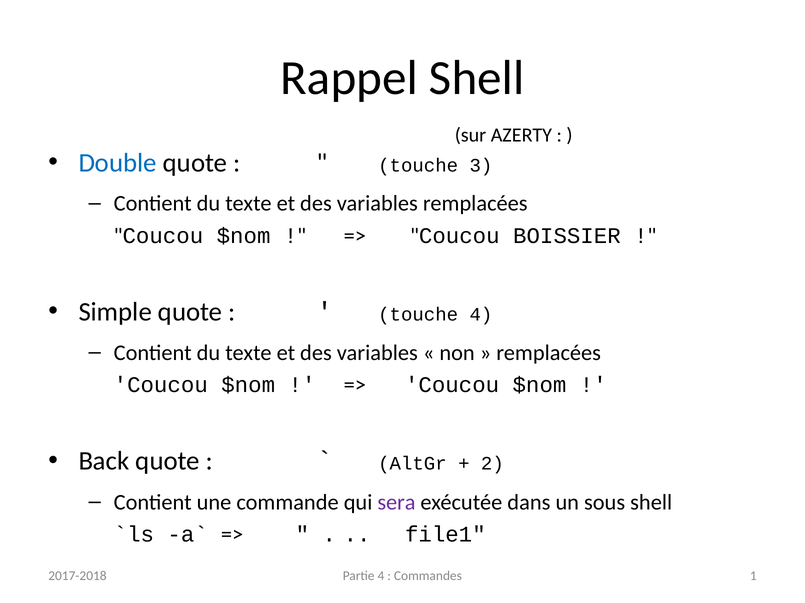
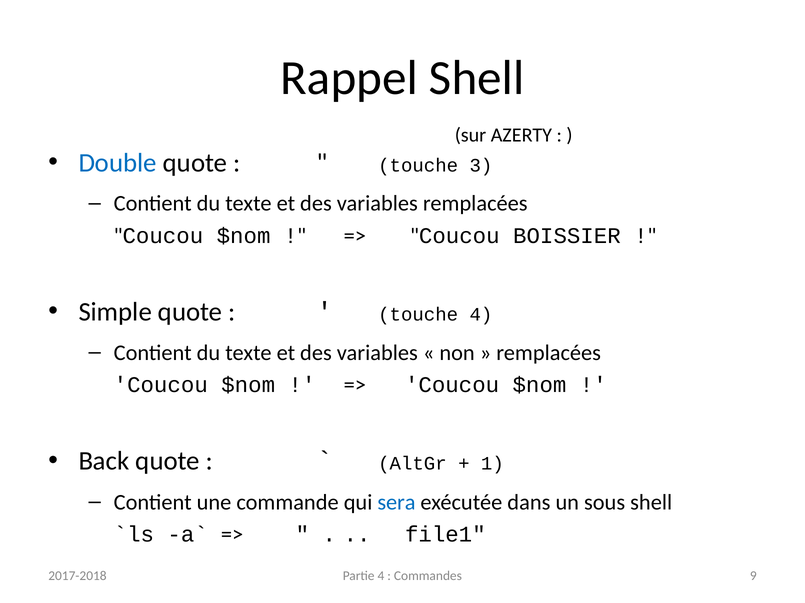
2: 2 -> 1
sera colour: purple -> blue
1: 1 -> 9
